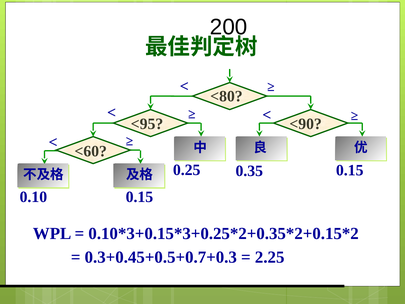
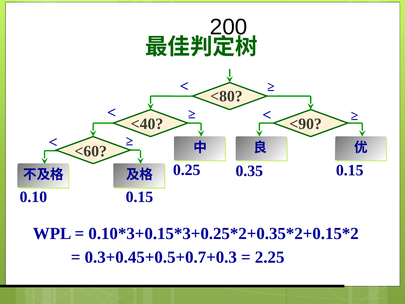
<95: <95 -> <40
